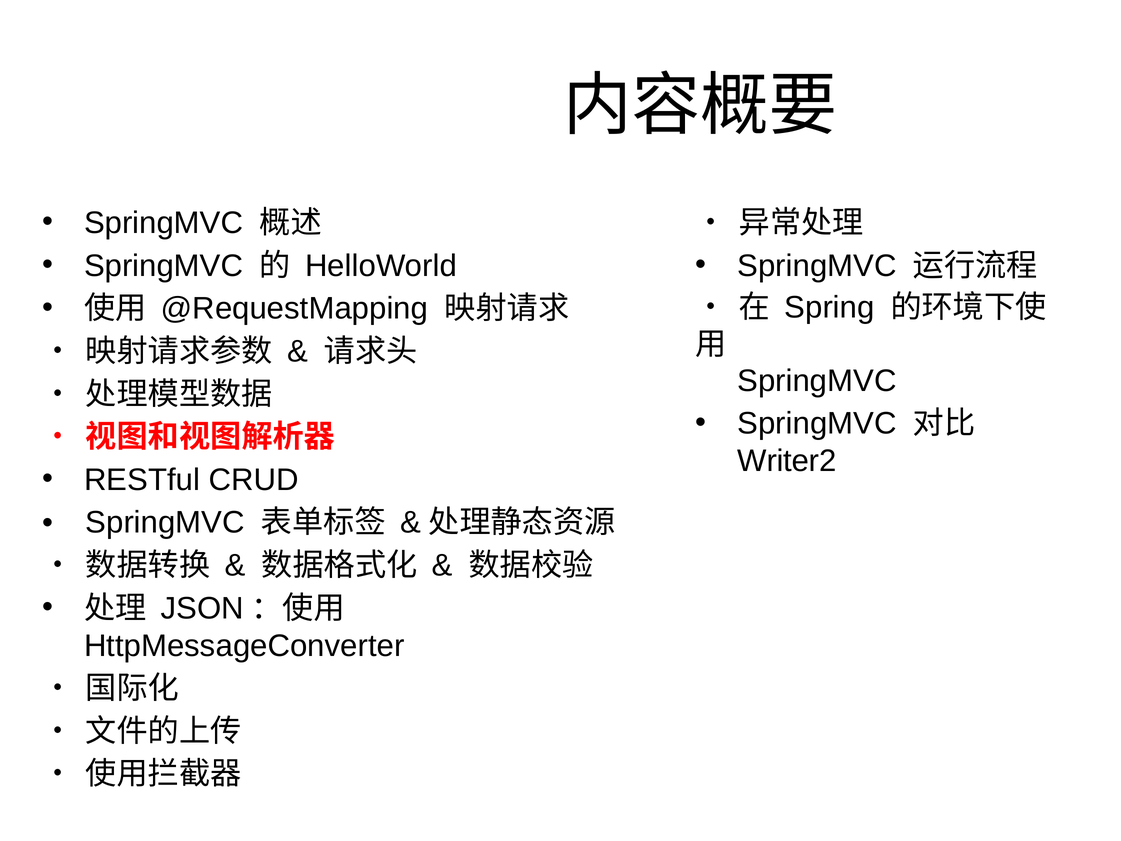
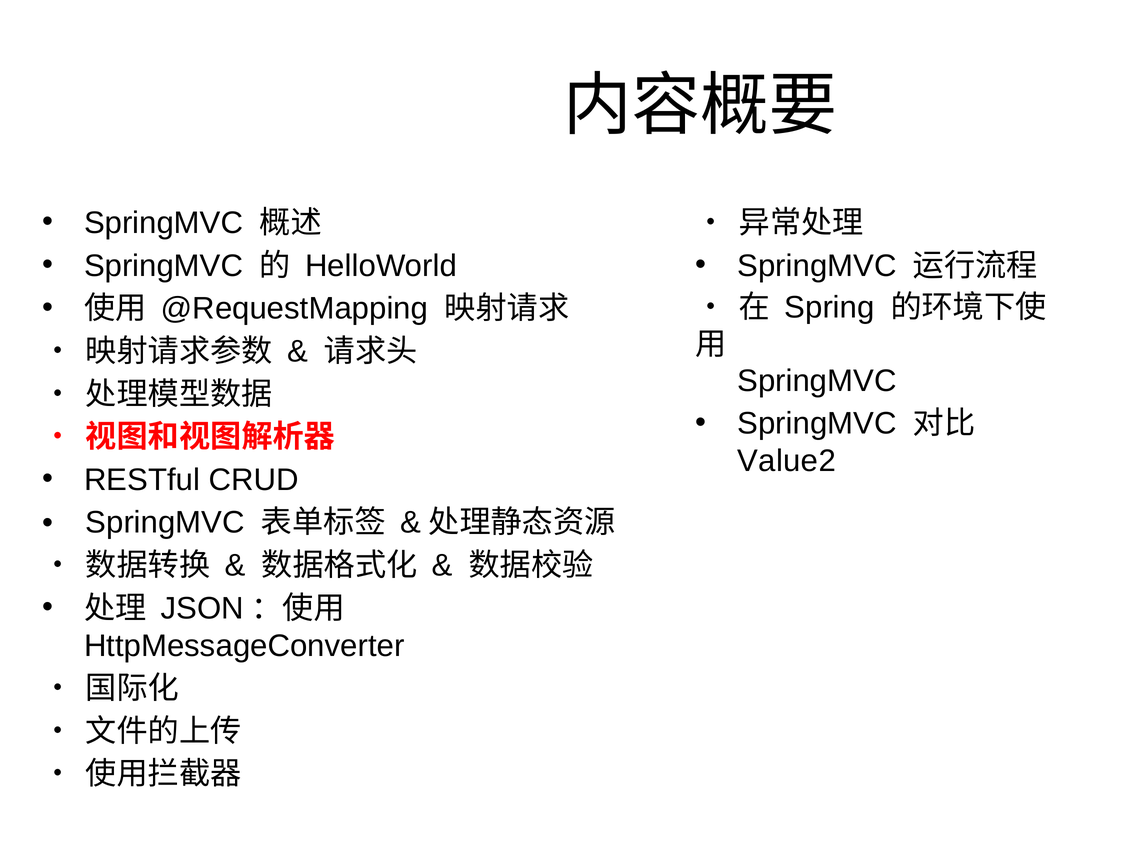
Writer2: Writer2 -> Value2
